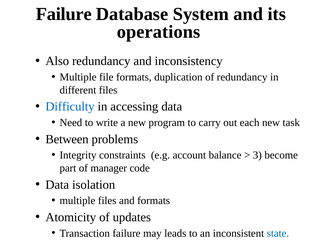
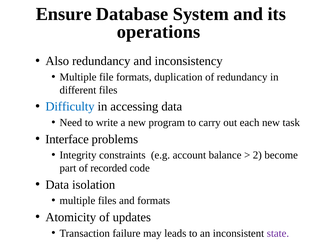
Failure at (64, 14): Failure -> Ensure
Between: Between -> Interface
3: 3 -> 2
manager: manager -> recorded
state colour: blue -> purple
